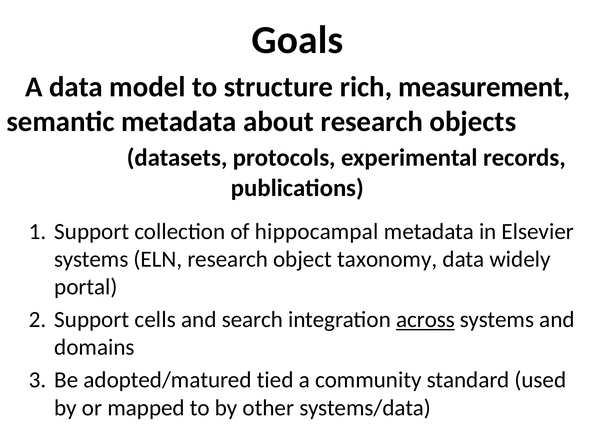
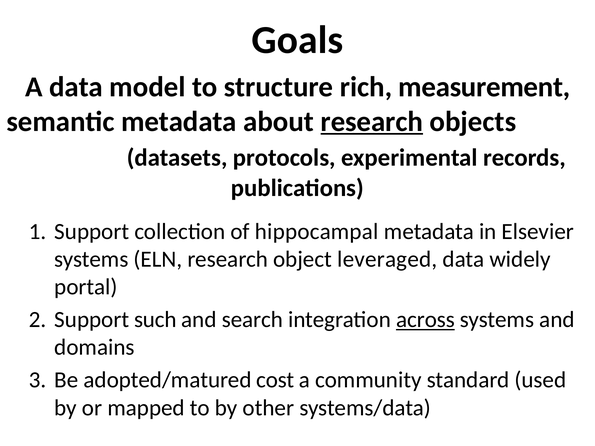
research at (372, 122) underline: none -> present
taxonomy: taxonomy -> leveraged
cells: cells -> such
tied: tied -> cost
